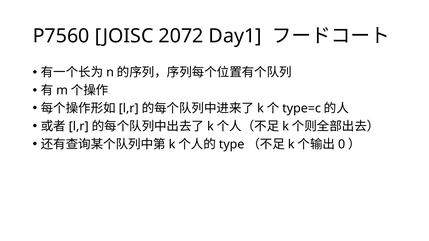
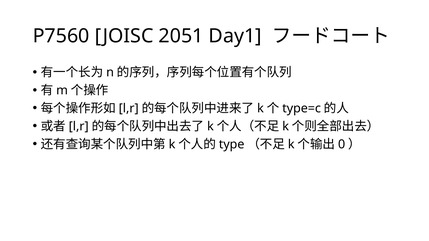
2072: 2072 -> 2051
